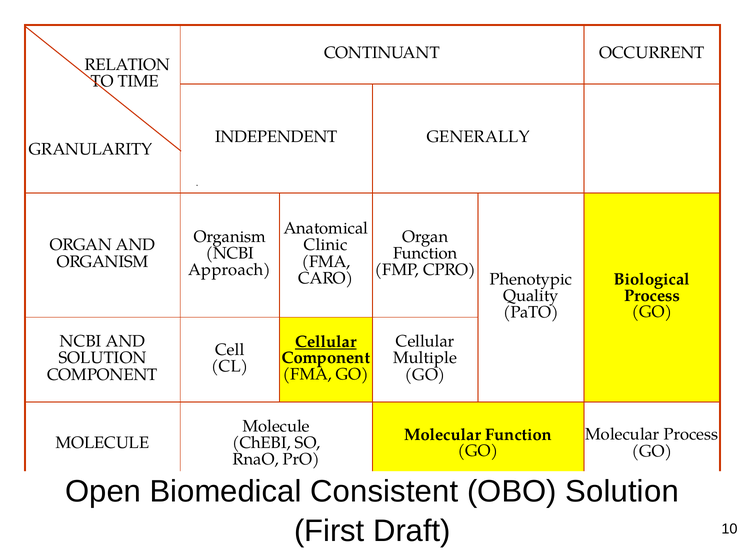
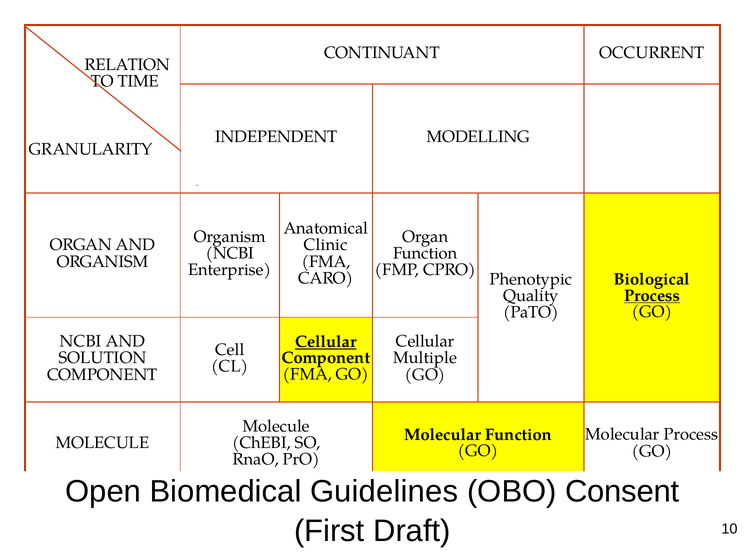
GENERALLY: GENERALLY -> MODELLING
Approach: Approach -> Enterprise
Process at (652, 296) underline: none -> present
Consistent: Consistent -> Guidelines
OBO Solution: Solution -> Consent
